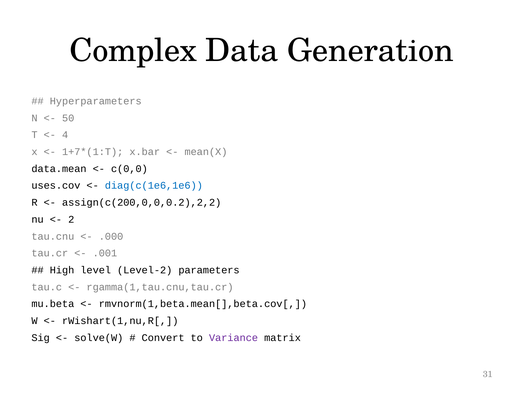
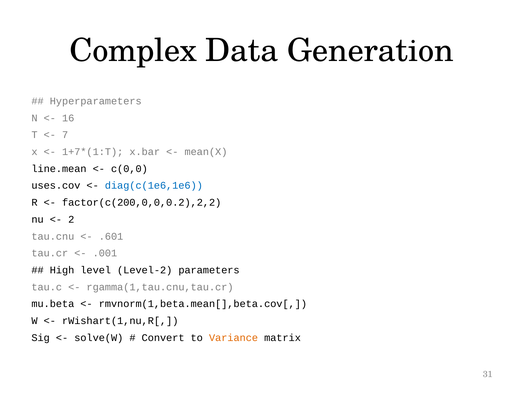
50: 50 -> 16
4: 4 -> 7
data.mean: data.mean -> line.mean
assign(c(200,0,0,0.2),2,2: assign(c(200,0,0,0.2),2,2 -> factor(c(200,0,0,0.2),2,2
.000: .000 -> .601
Variance colour: purple -> orange
